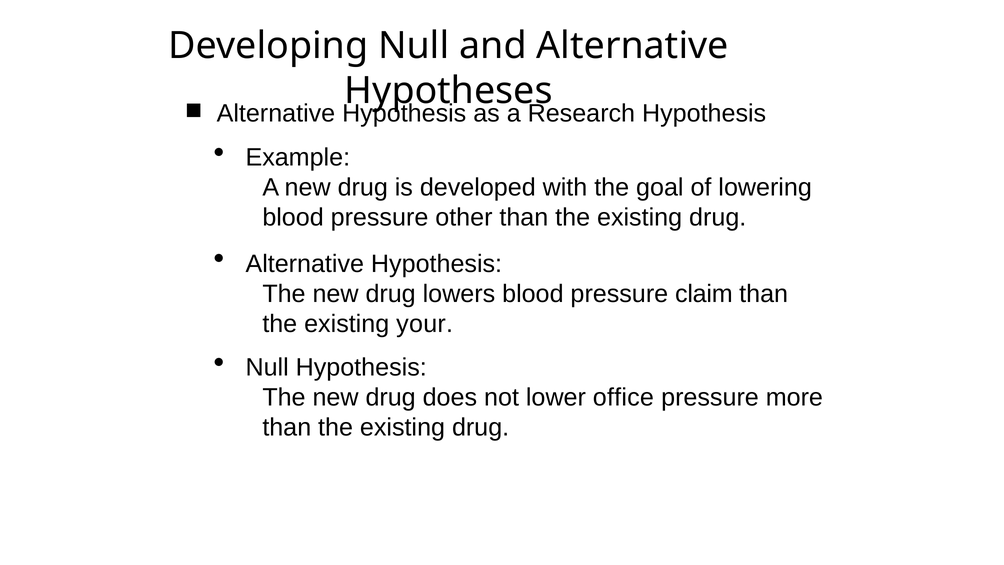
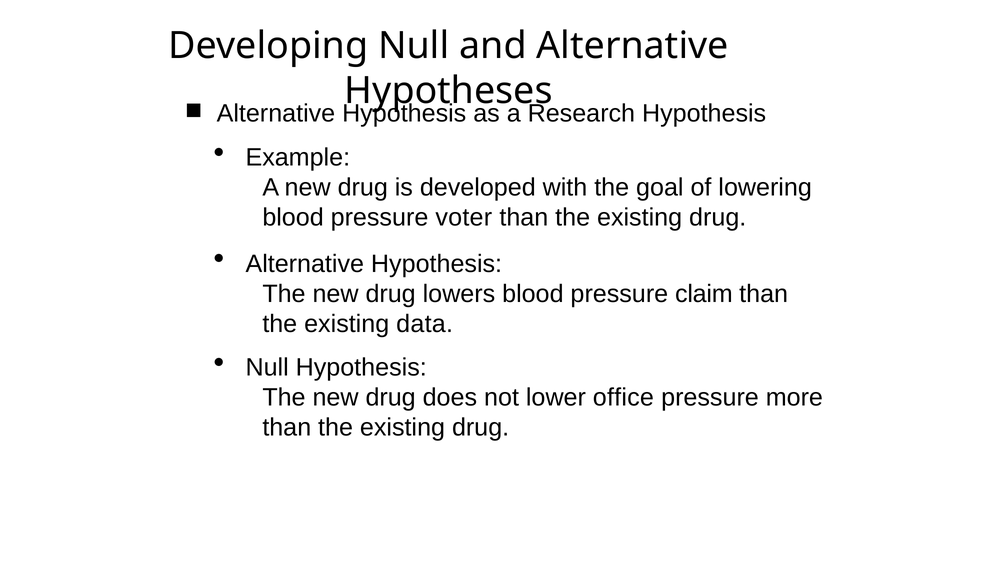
other: other -> voter
your: your -> data
